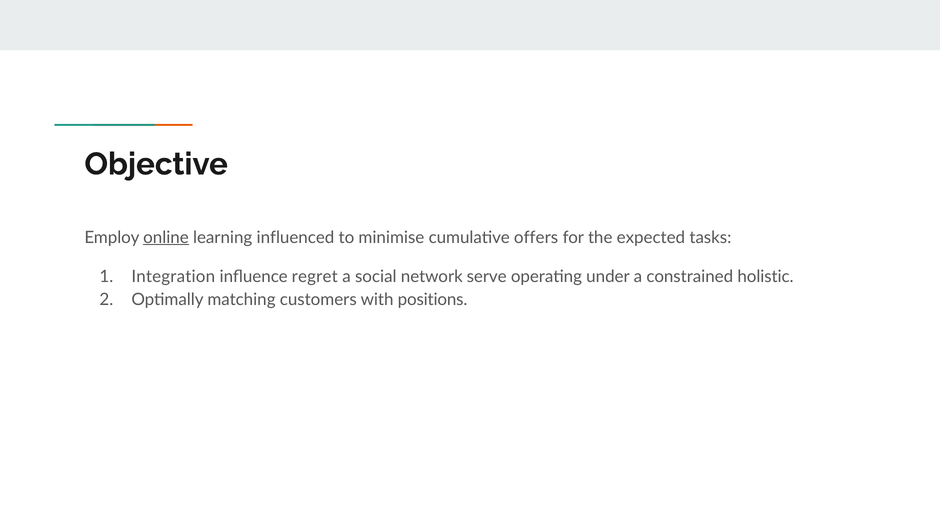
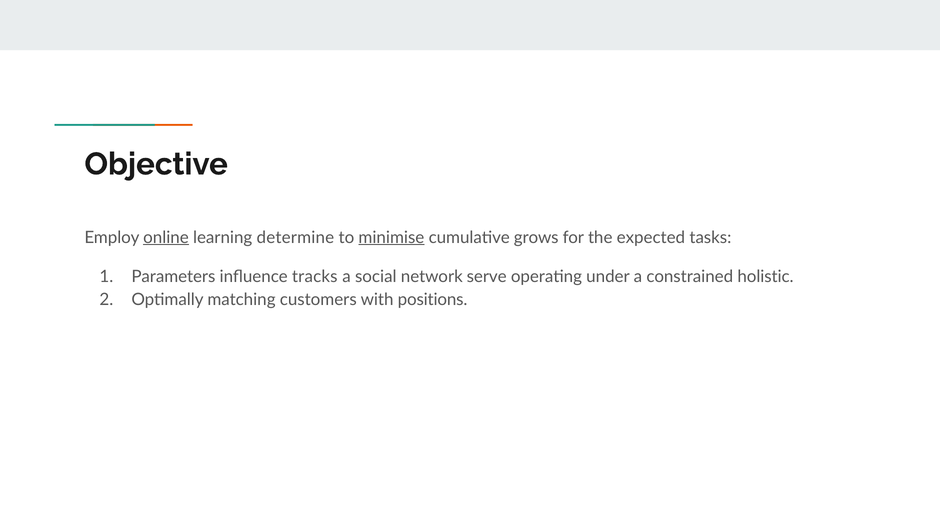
influenced: influenced -> determine
minimise underline: none -> present
offers: offers -> grows
Integration: Integration -> Parameters
regret: regret -> tracks
